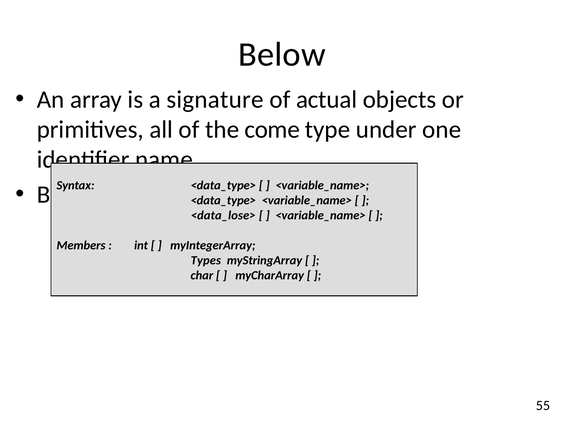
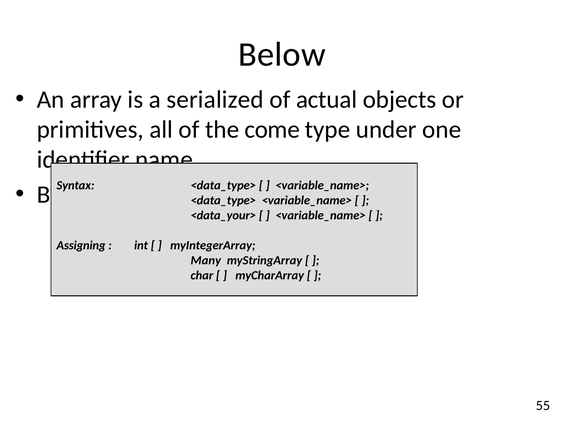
signature: signature -> serialized
<data_lose>: <data_lose> -> <data_your>
Members: Members -> Assigning
Types: Types -> Many
